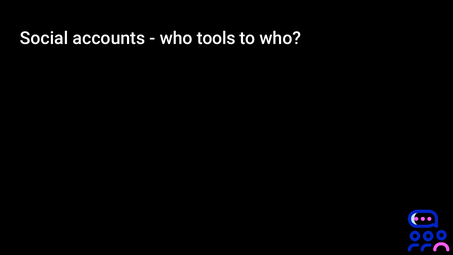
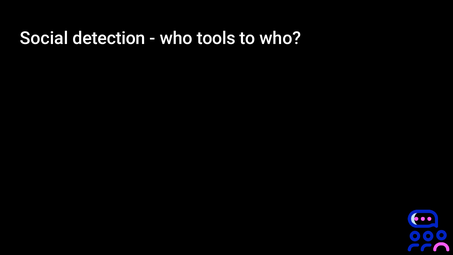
accounts: accounts -> detection
